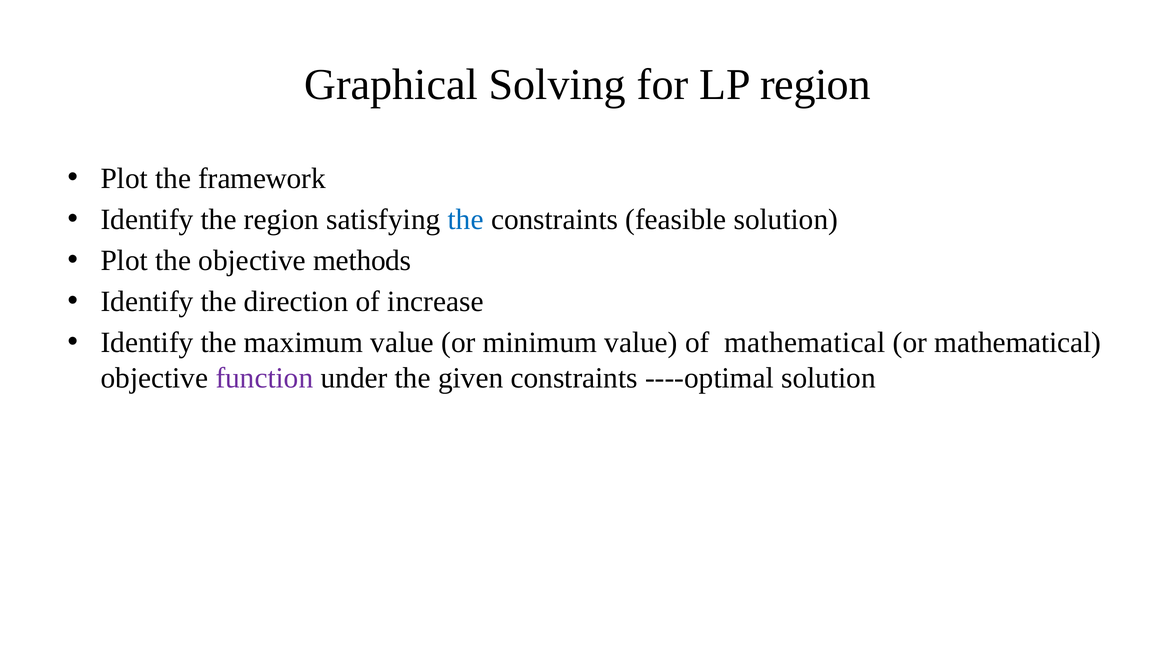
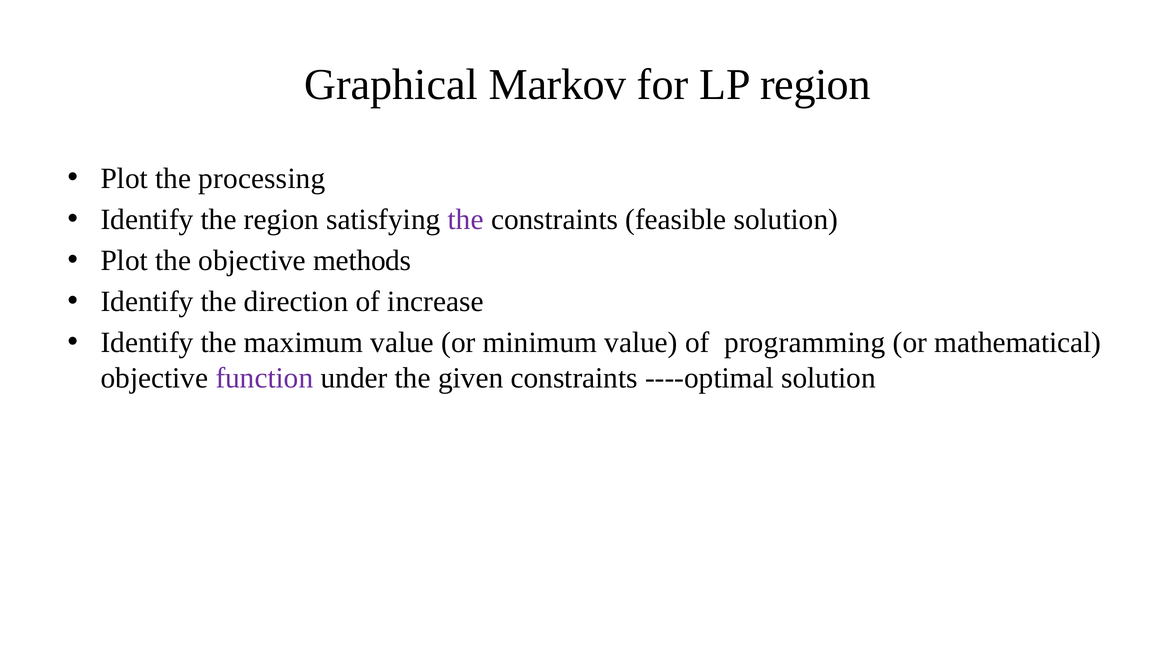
Solving: Solving -> Markov
framework: framework -> processing
the at (466, 219) colour: blue -> purple
of mathematical: mathematical -> programming
